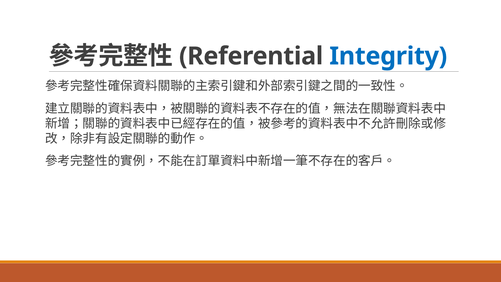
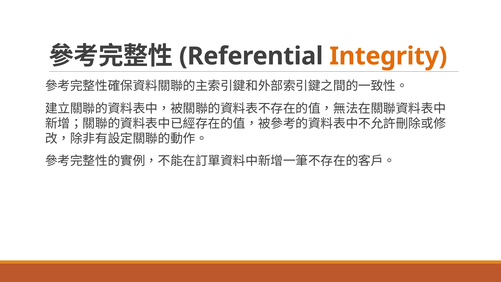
Integrity colour: blue -> orange
